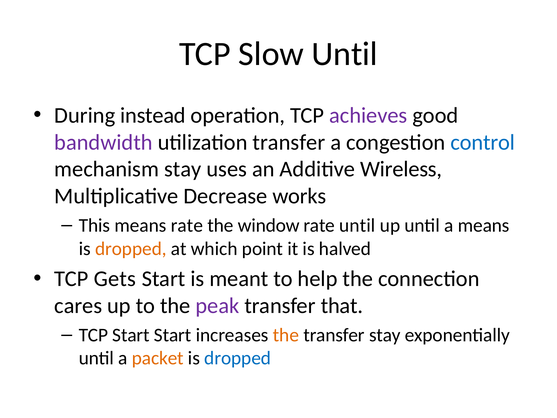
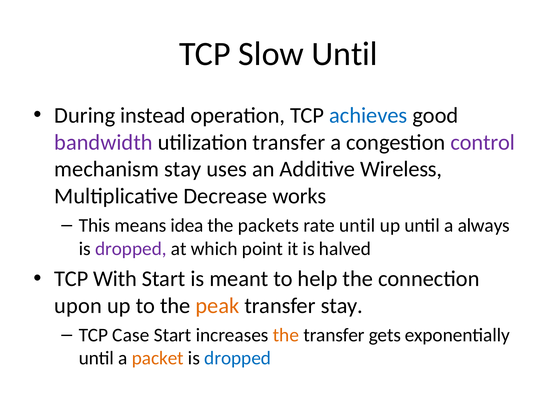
achieves colour: purple -> blue
control colour: blue -> purple
means rate: rate -> idea
window: window -> packets
a means: means -> always
dropped at (131, 248) colour: orange -> purple
Gets: Gets -> With
cares: cares -> upon
peak colour: purple -> orange
transfer that: that -> stay
TCP Start: Start -> Case
transfer stay: stay -> gets
